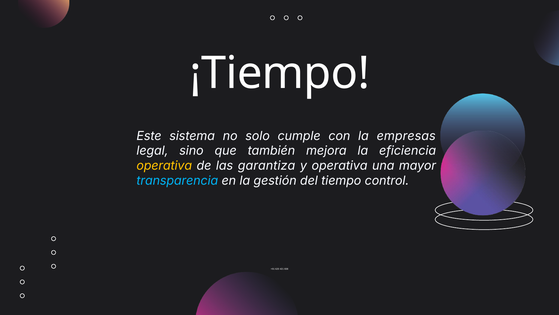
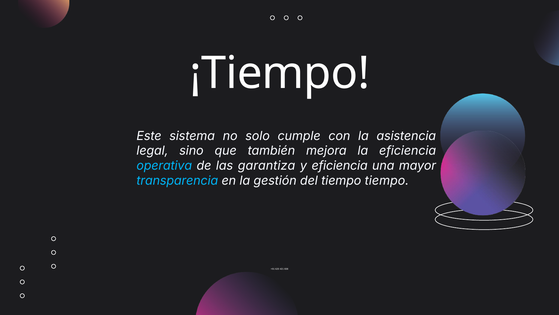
empresas: empresas -> asistencia
operativa at (164, 165) colour: yellow -> light blue
y operativa: operativa -> eficiencia
tiempo control: control -> tiempo
